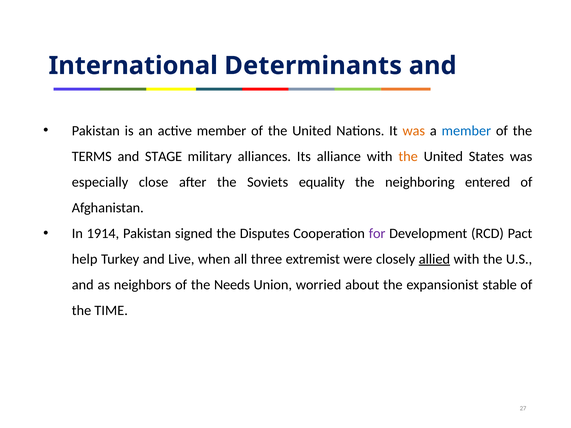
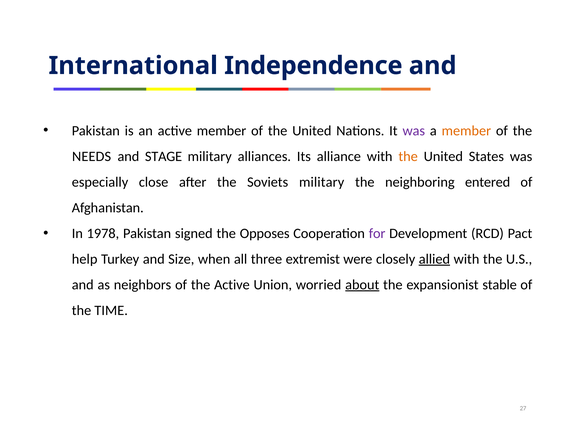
Determinants: Determinants -> Independence
was at (414, 131) colour: orange -> purple
member at (466, 131) colour: blue -> orange
TERMS: TERMS -> NEEDS
Soviets equality: equality -> military
1914: 1914 -> 1978
Disputes: Disputes -> Opposes
Live: Live -> Size
the Needs: Needs -> Active
about underline: none -> present
